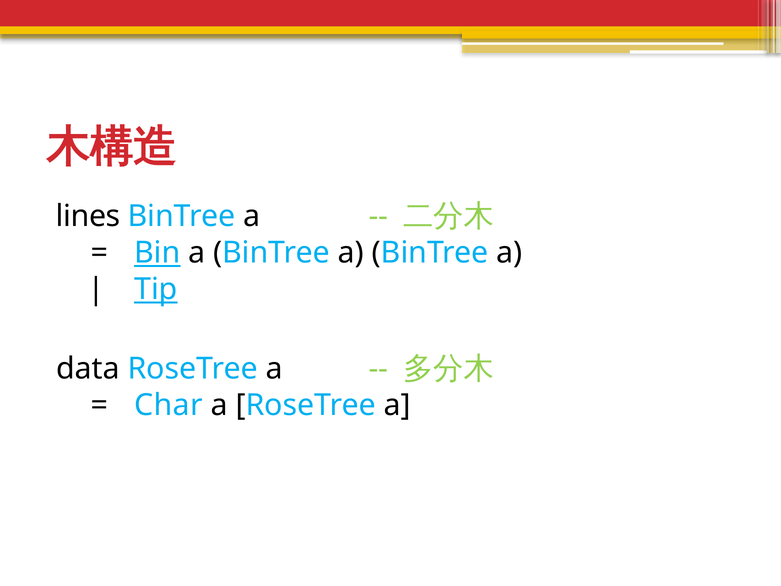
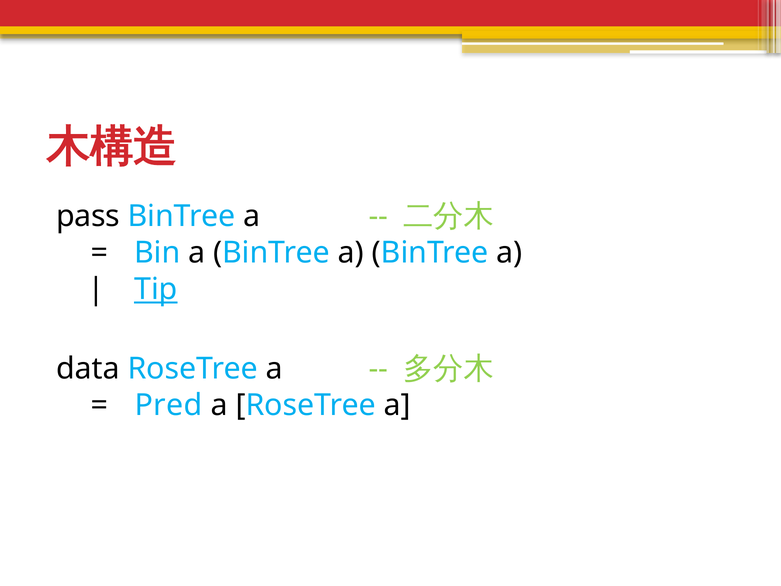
lines: lines -> pass
Bin underline: present -> none
Char: Char -> Pred
